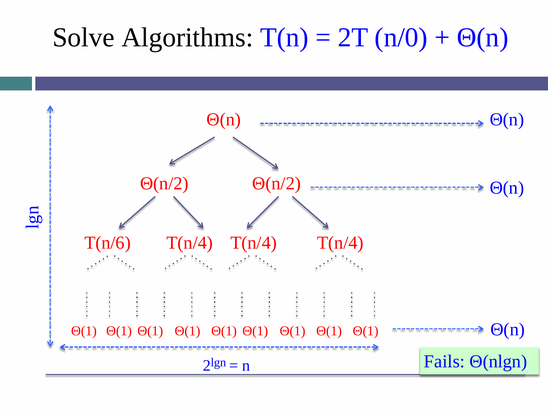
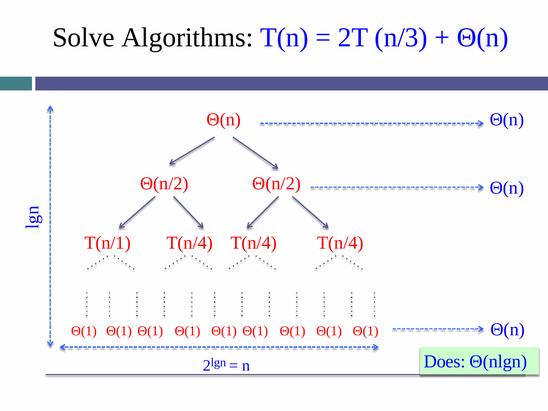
n/0: n/0 -> n/3
T(n/6: T(n/6 -> T(n/1
Fails: Fails -> Does
